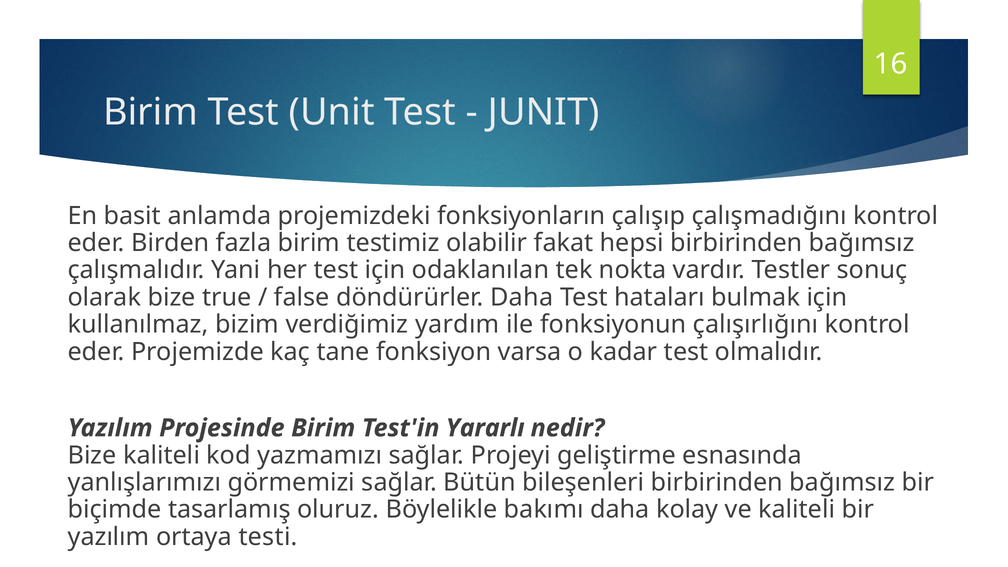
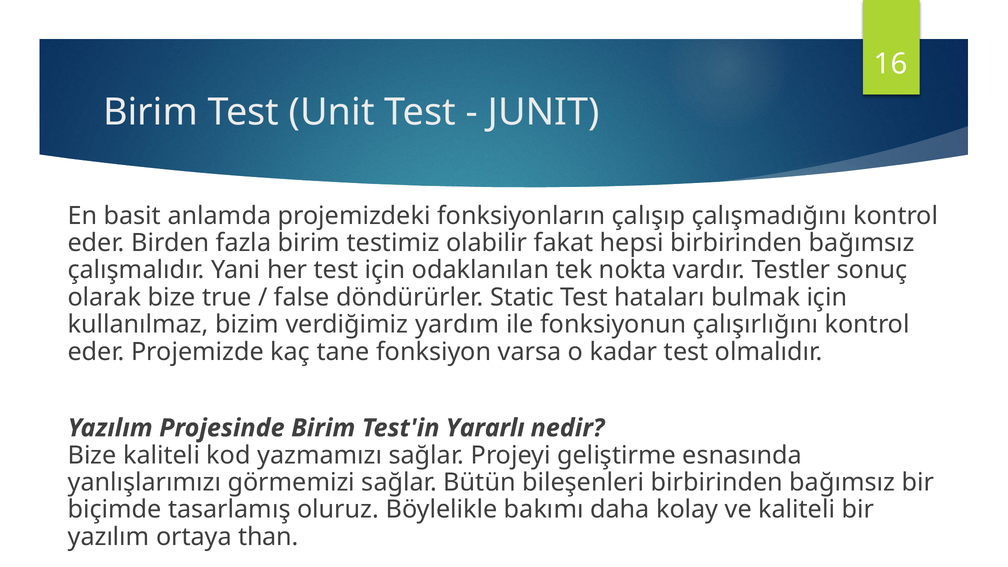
döndürürler Daha: Daha -> Static
testi: testi -> than
